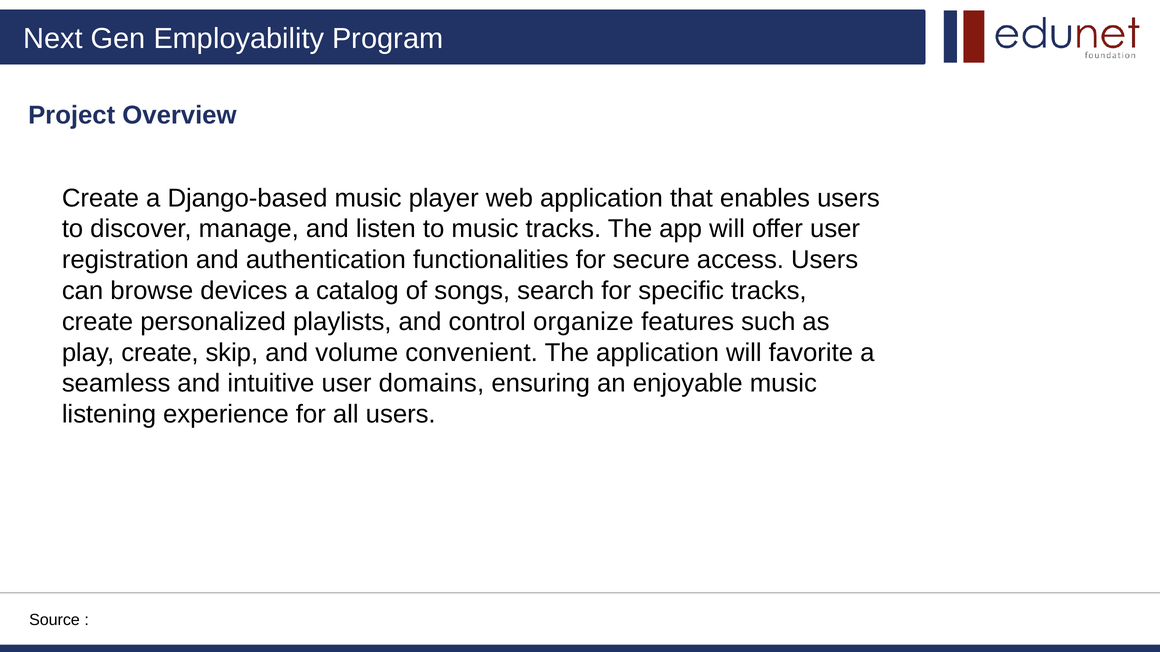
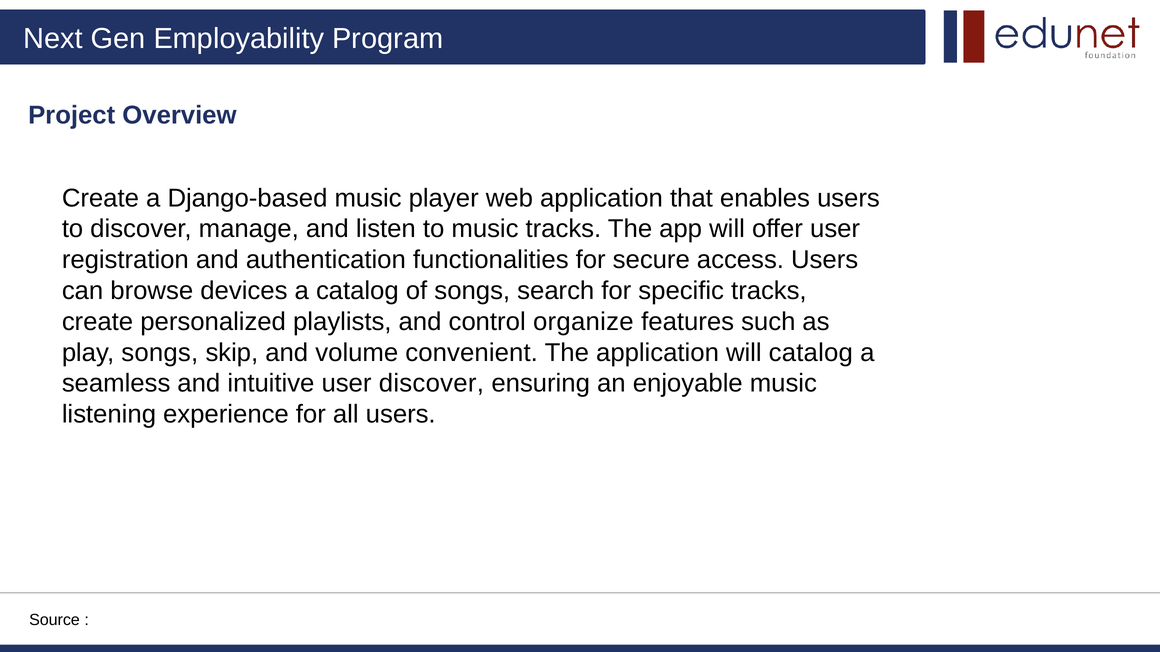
play create: create -> songs
will favorite: favorite -> catalog
user domains: domains -> discover
